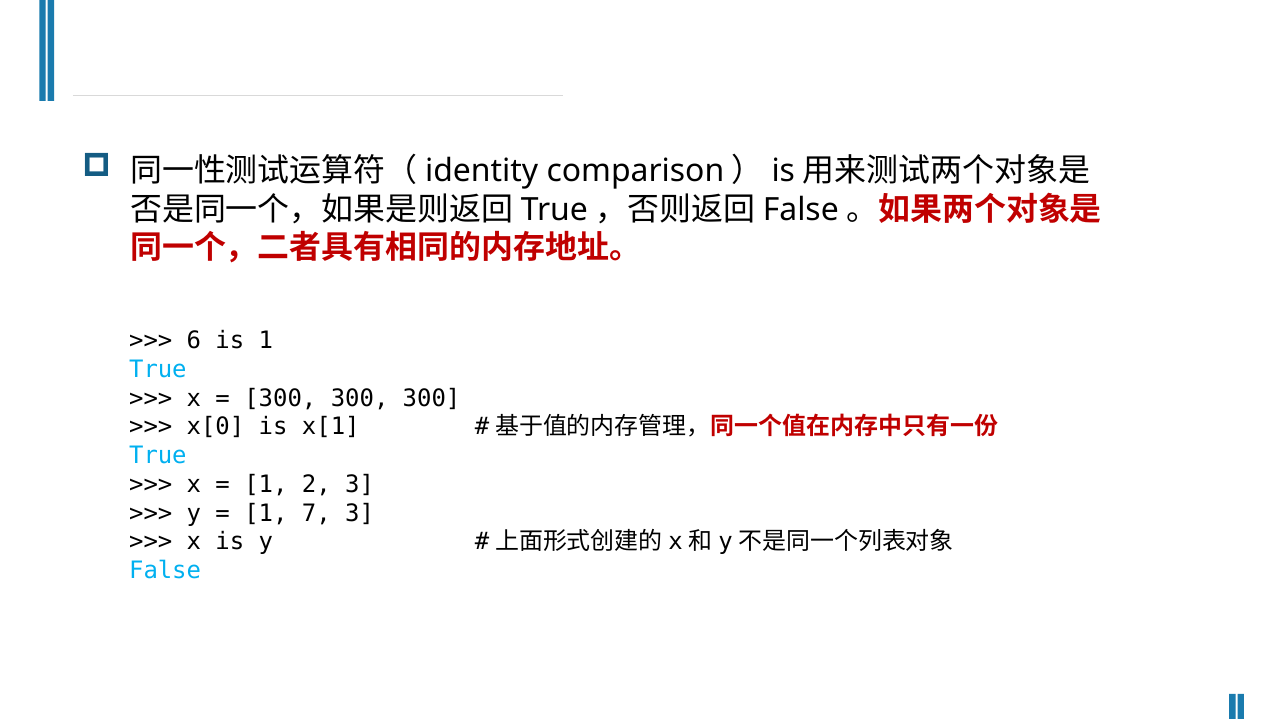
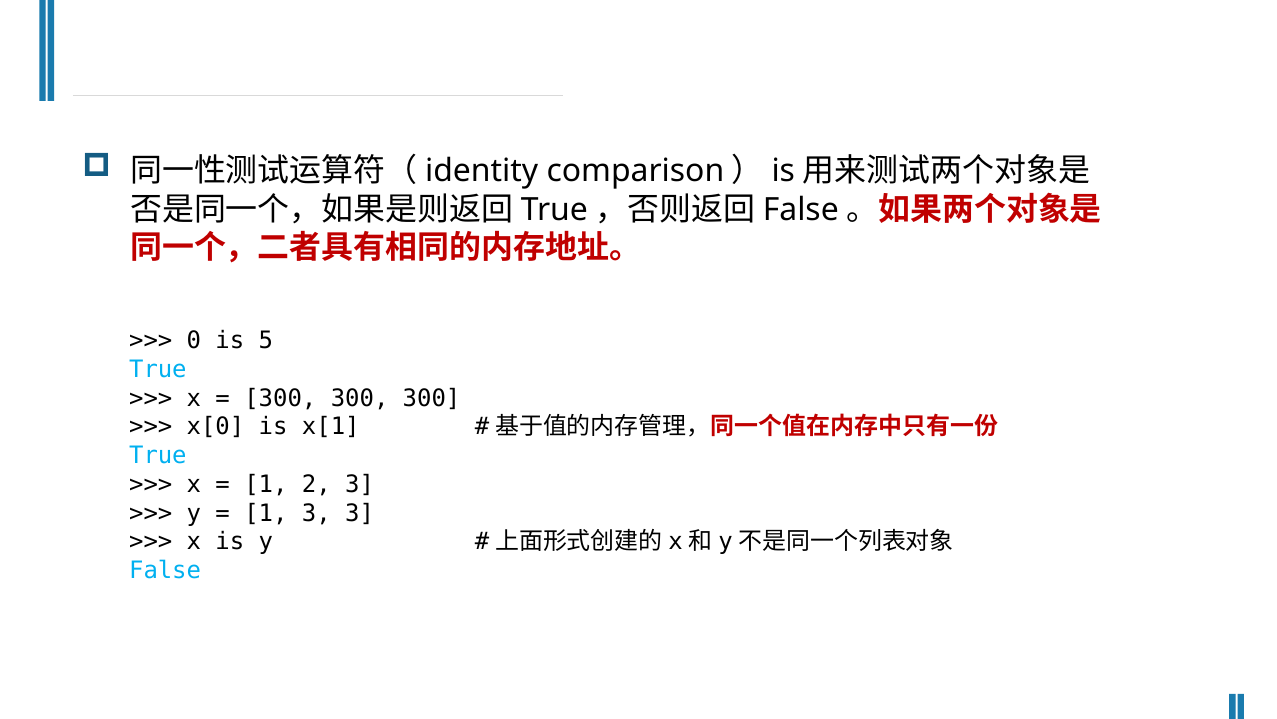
6: 6 -> 0
is 1: 1 -> 5
1 7: 7 -> 3
